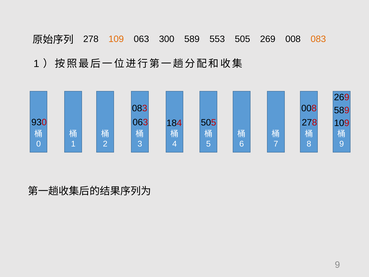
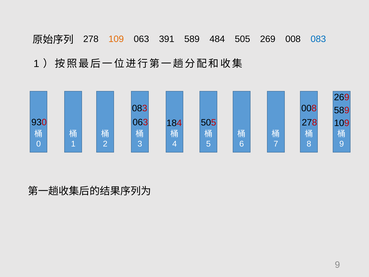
300: 300 -> 391
553: 553 -> 484
083 at (318, 39) colour: orange -> blue
